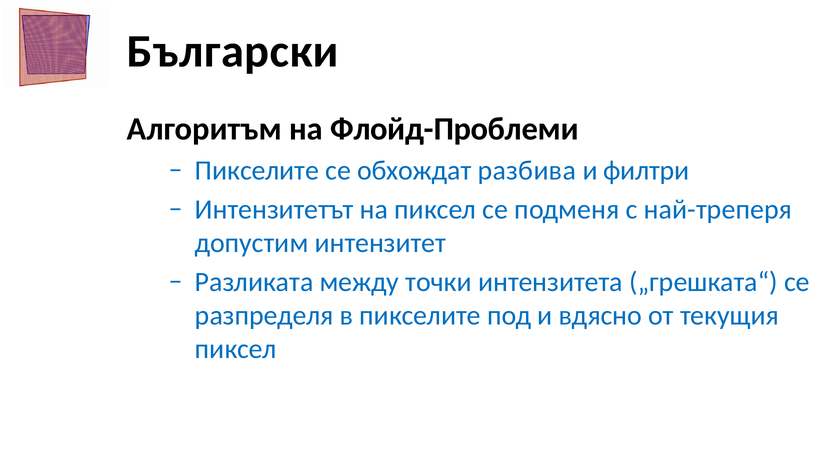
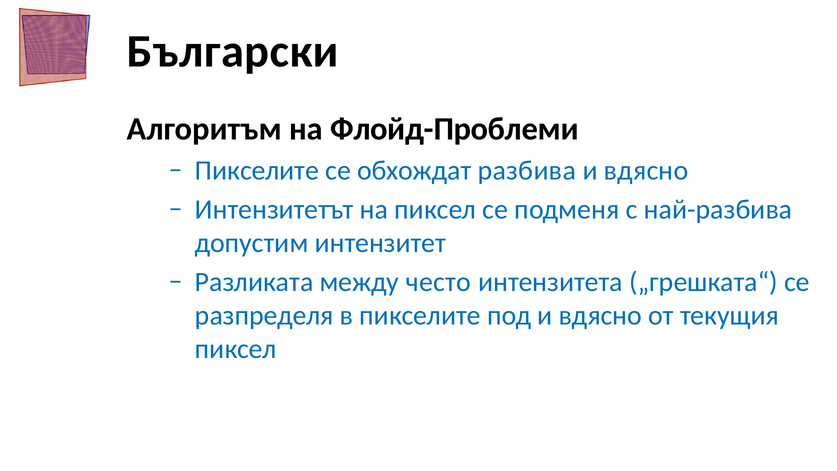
филтри at (646, 170): филтри -> вдясно
най-треперя: най-треперя -> най-разбива
точки: точки -> често
